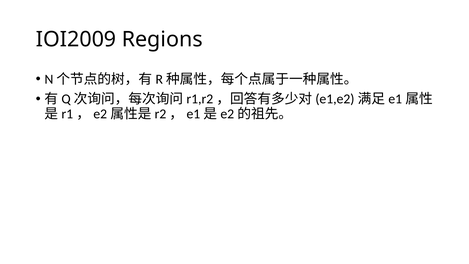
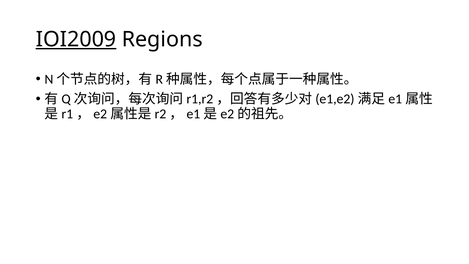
IOI2009 underline: none -> present
